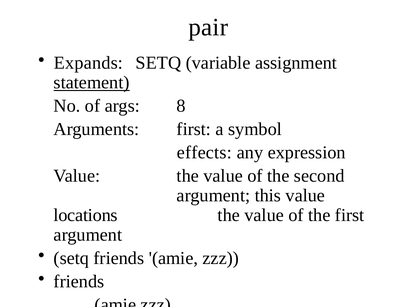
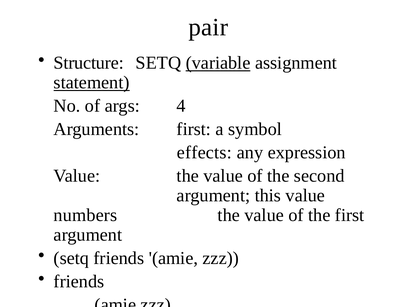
Expands: Expands -> Structure
variable underline: none -> present
8: 8 -> 4
locations: locations -> numbers
